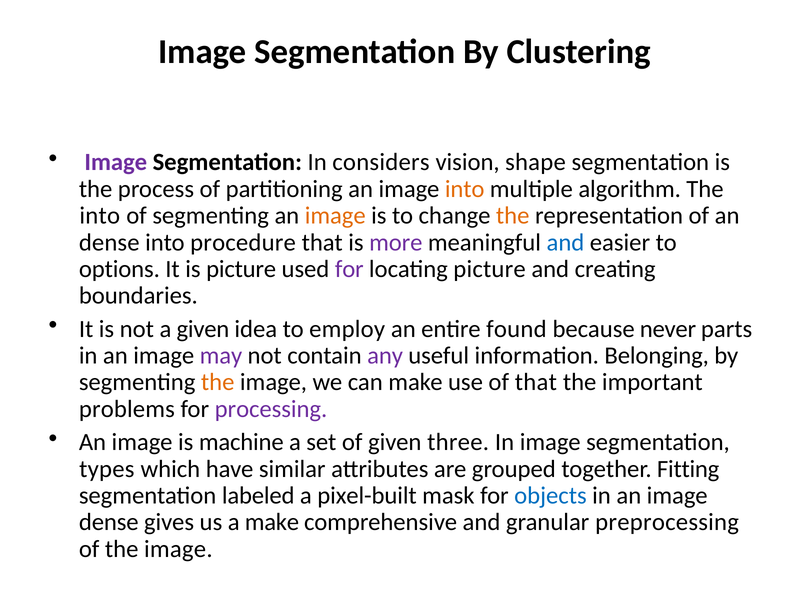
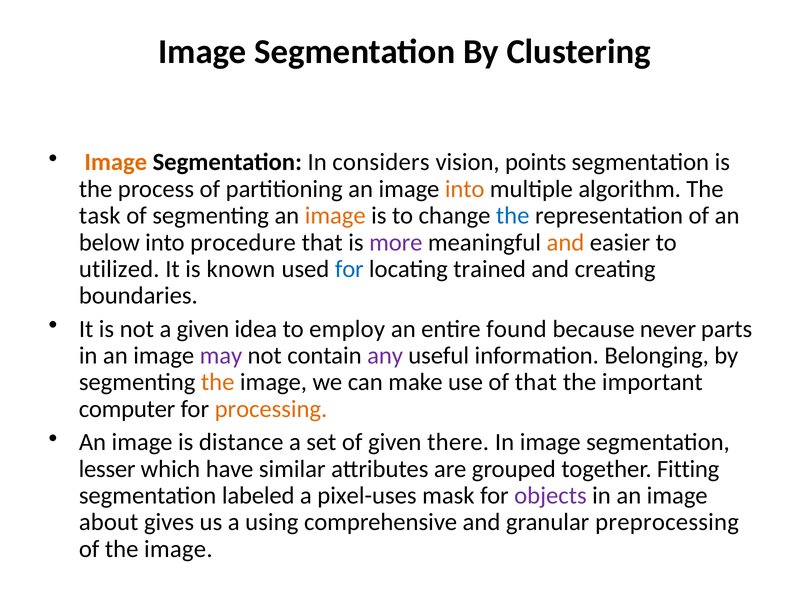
Image at (116, 162) colour: purple -> orange
shape: shape -> points
into at (100, 216): into -> task
the at (513, 216) colour: orange -> blue
dense at (109, 242): dense -> below
and at (565, 242) colour: blue -> orange
options: options -> utilized
is picture: picture -> known
for at (349, 269) colour: purple -> blue
locating picture: picture -> trained
problems: problems -> computer
processing colour: purple -> orange
machine: machine -> distance
three: three -> there
types: types -> lesser
pixel-built: pixel-built -> pixel-uses
objects colour: blue -> purple
dense at (109, 522): dense -> about
a make: make -> using
